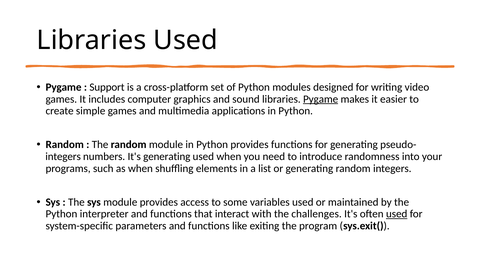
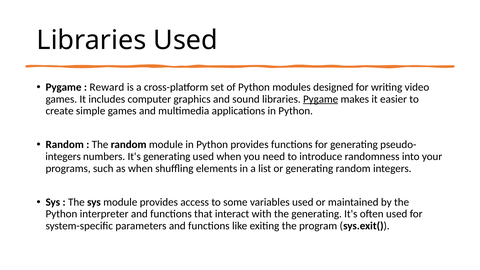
Support: Support -> Reward
the challenges: challenges -> generating
used at (397, 214) underline: present -> none
